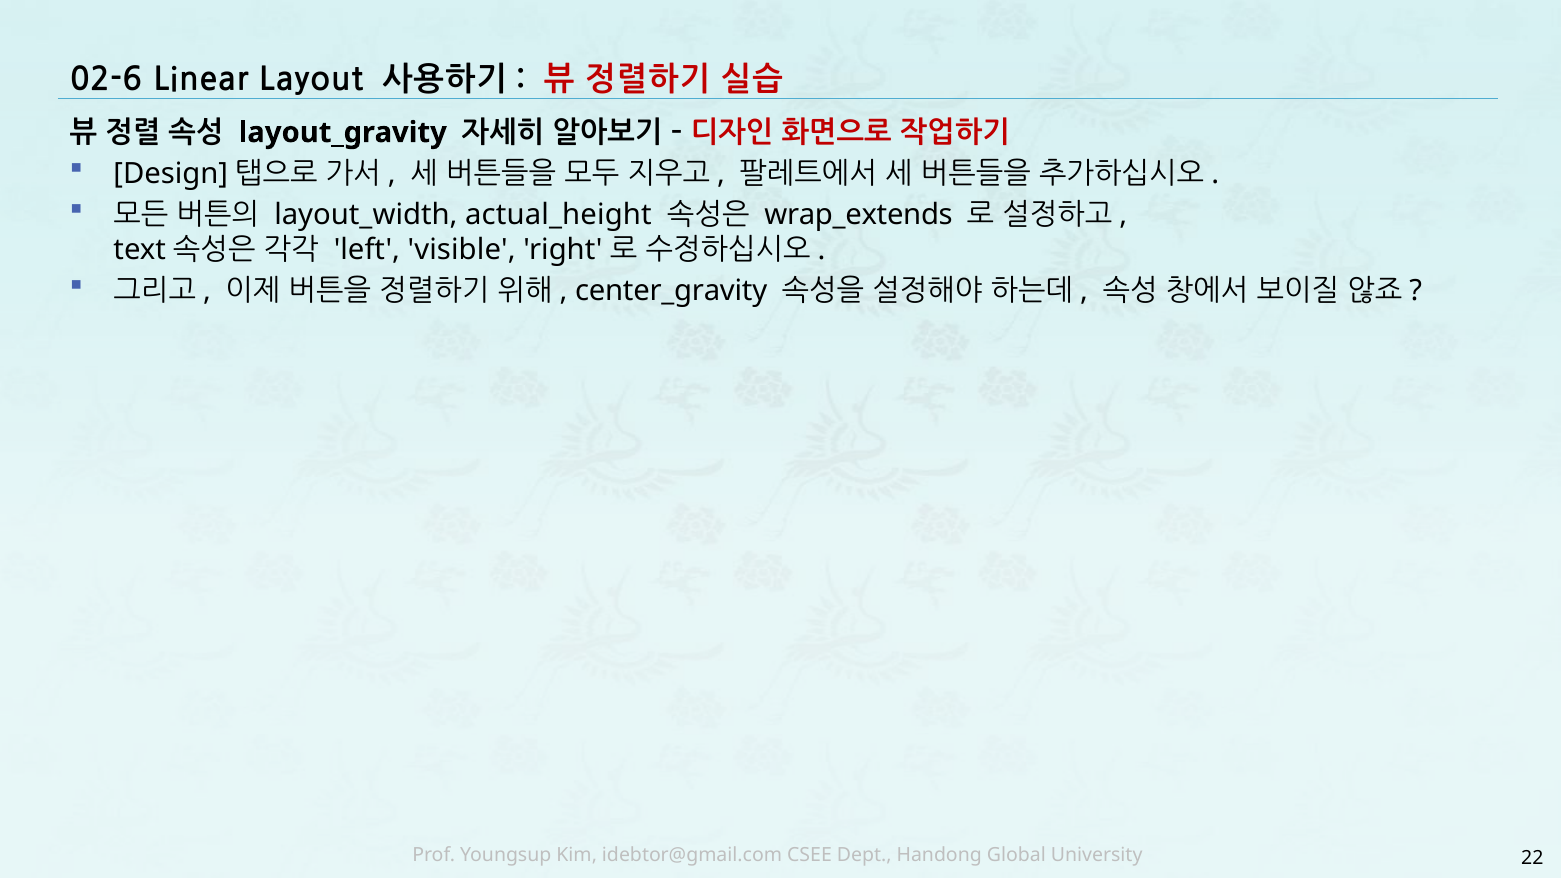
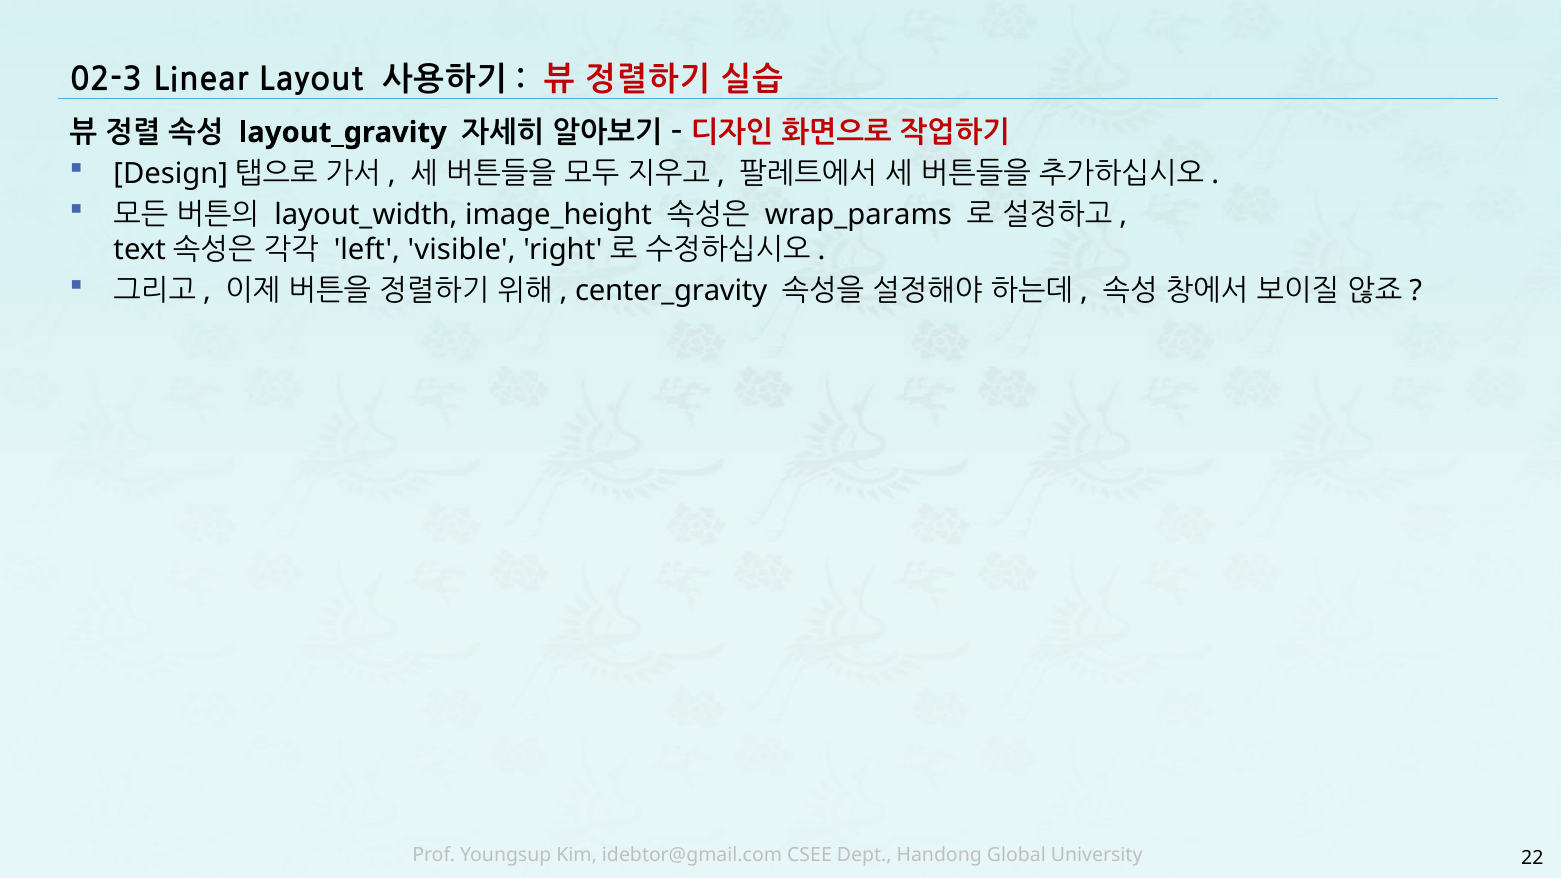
02-6: 02-6 -> 02-3
actual_height: actual_height -> image_height
wrap_extends: wrap_extends -> wrap_params
